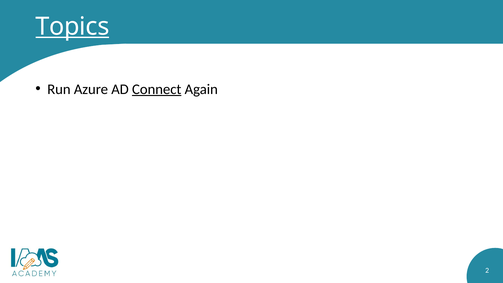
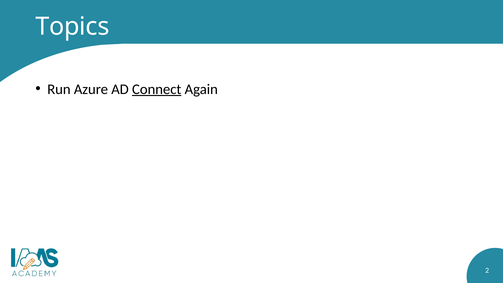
Topics underline: present -> none
